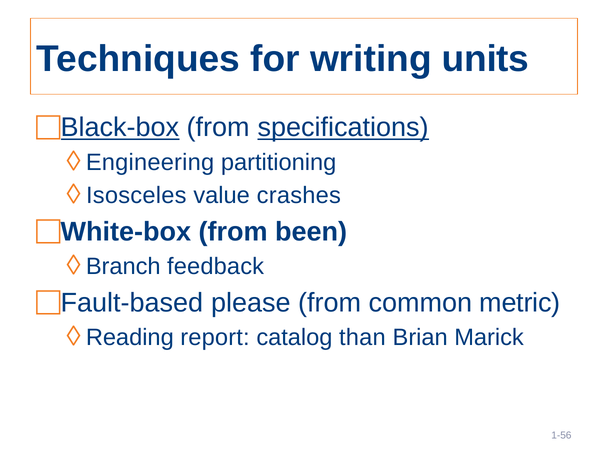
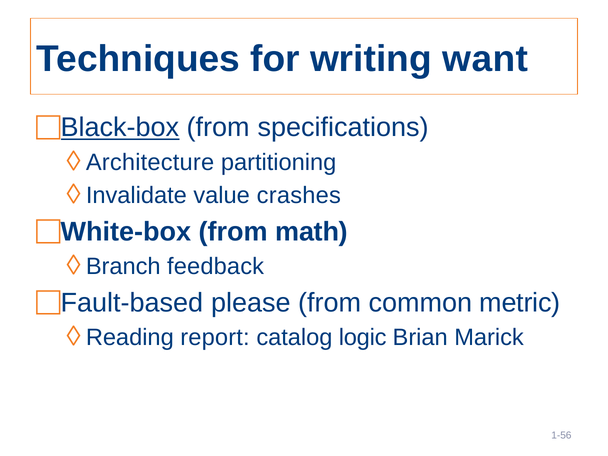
units: units -> want
specifications underline: present -> none
Engineering: Engineering -> Architecture
Isosceles: Isosceles -> Invalidate
been: been -> math
than: than -> logic
